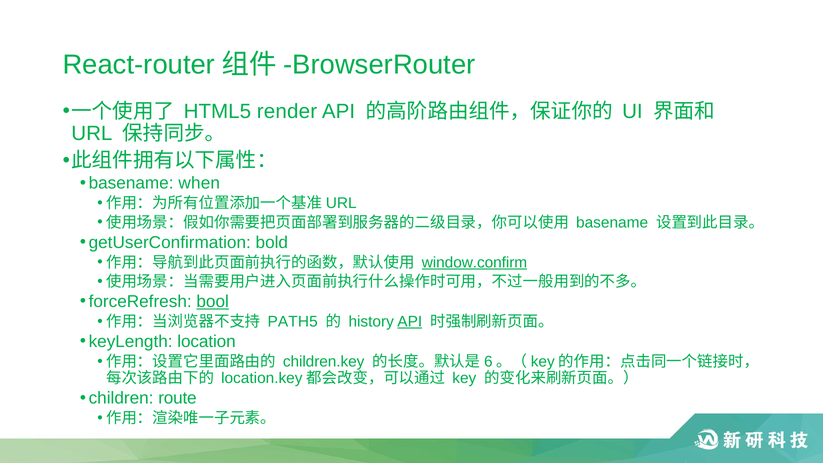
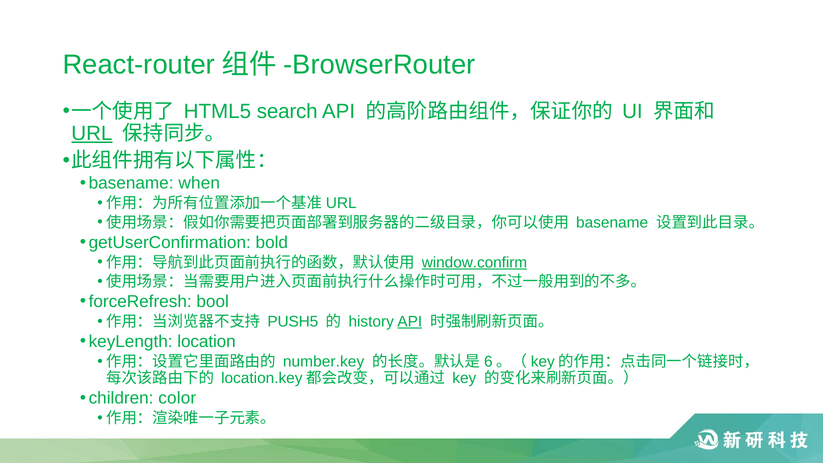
render: render -> search
URL underline: none -> present
bool underline: present -> none
PATH5: PATH5 -> PUSH5
children.key: children.key -> number.key
route: route -> color
